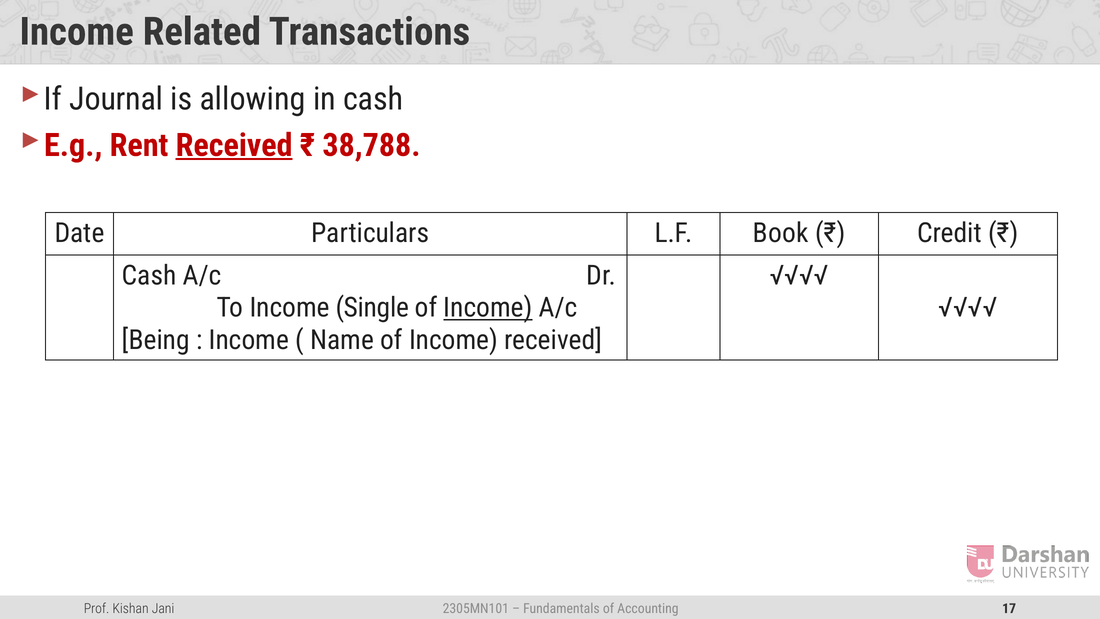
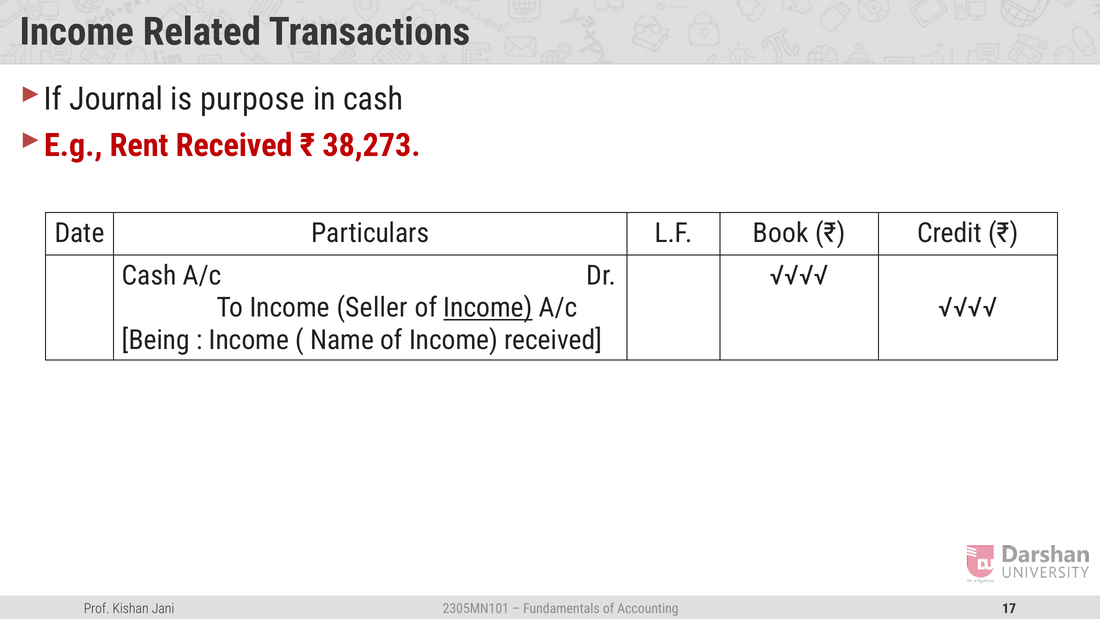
allowing: allowing -> purpose
Received at (234, 145) underline: present -> none
38,788: 38,788 -> 38,273
Single: Single -> Seller
